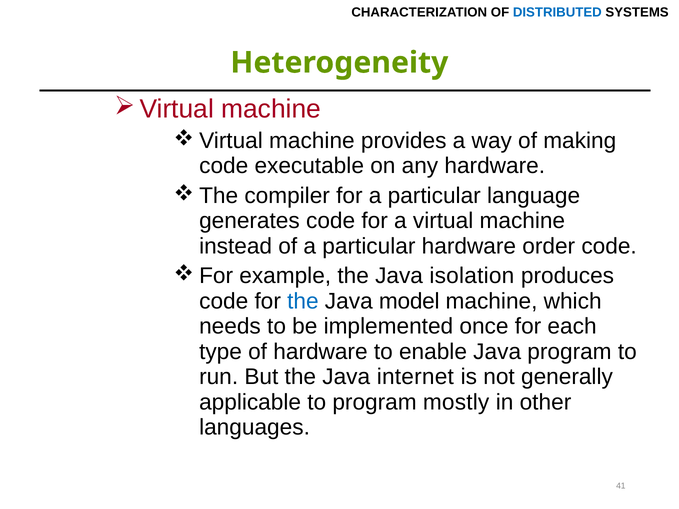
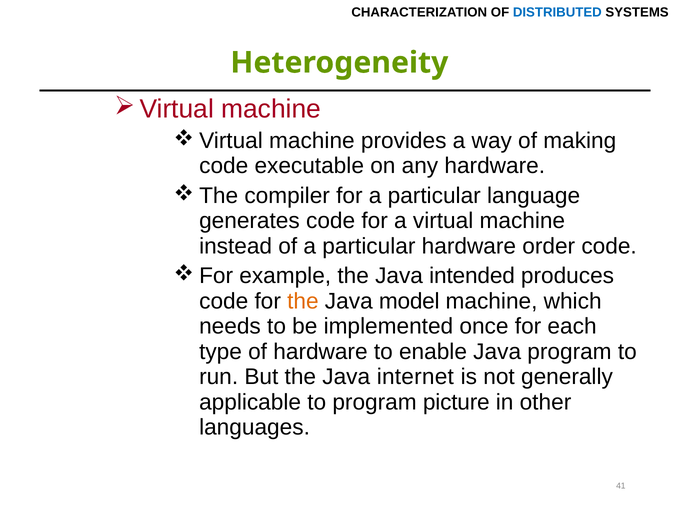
isolation: isolation -> intended
the at (303, 301) colour: blue -> orange
mostly: mostly -> picture
